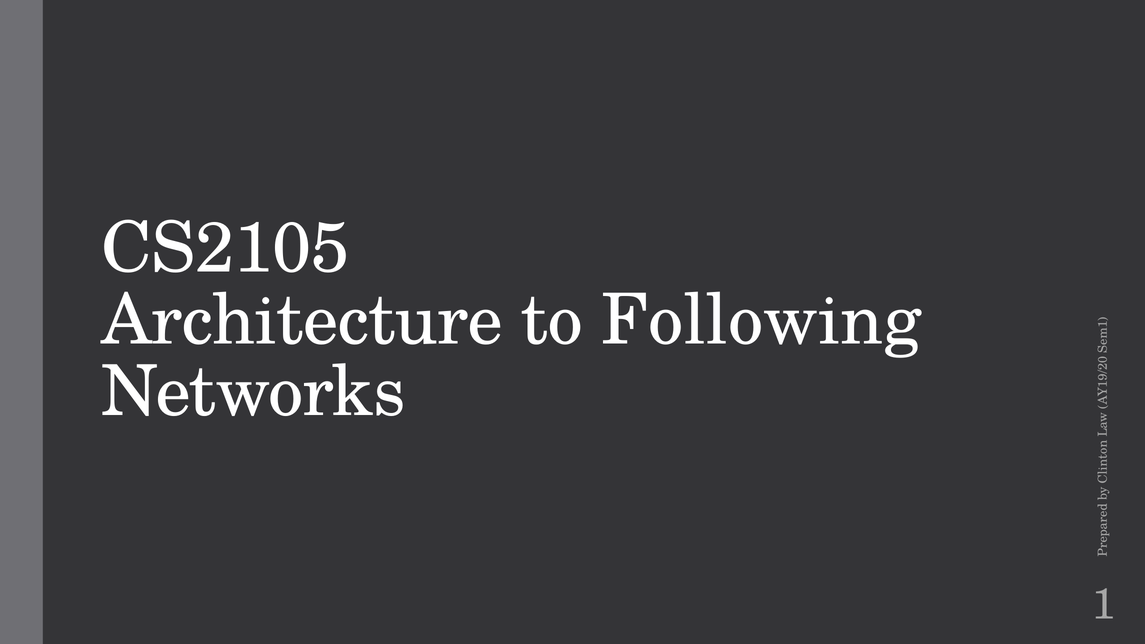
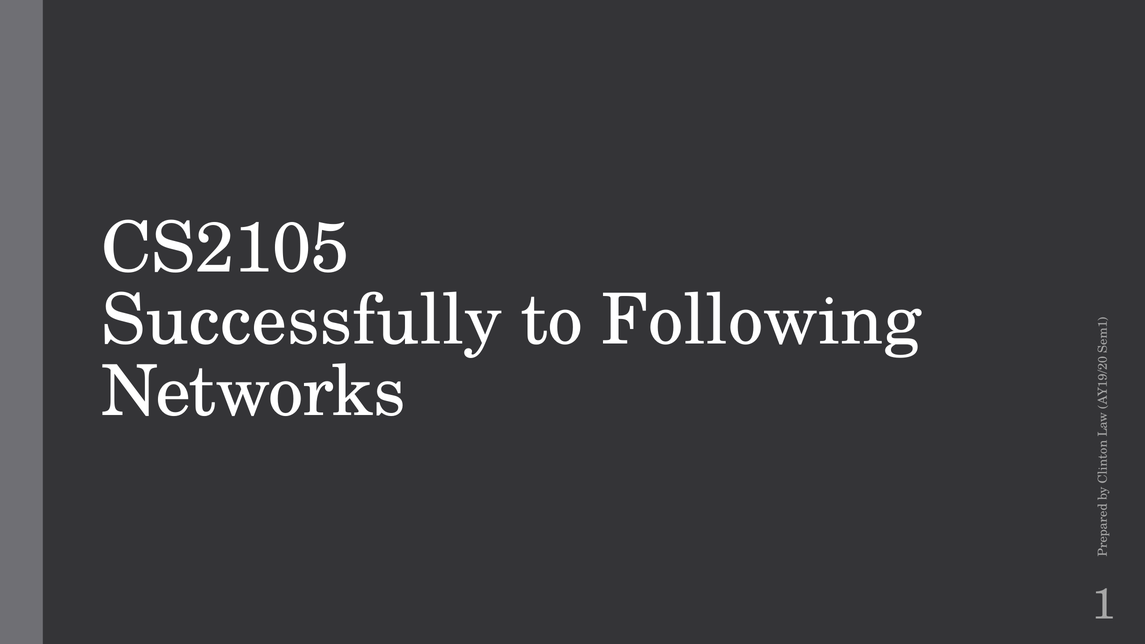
Architecture: Architecture -> Successfully
